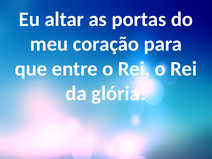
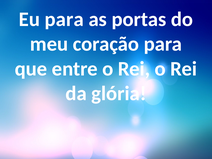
Eu altar: altar -> para
